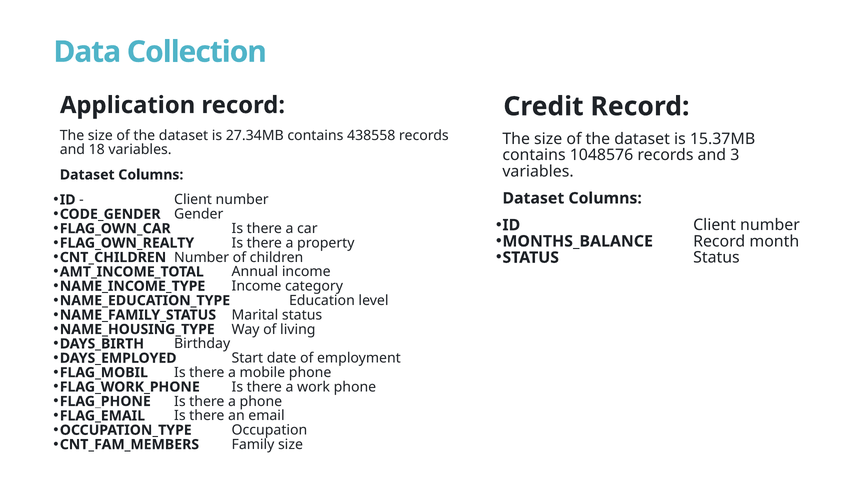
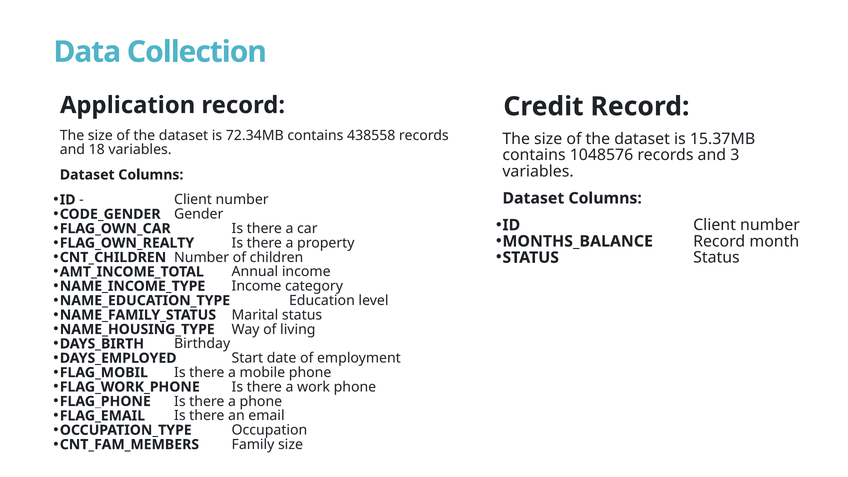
27.34MB: 27.34MB -> 72.34MB
